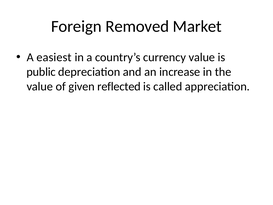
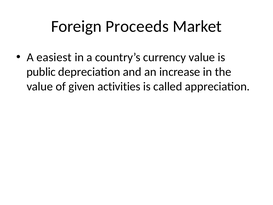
Removed: Removed -> Proceeds
reflected: reflected -> activities
